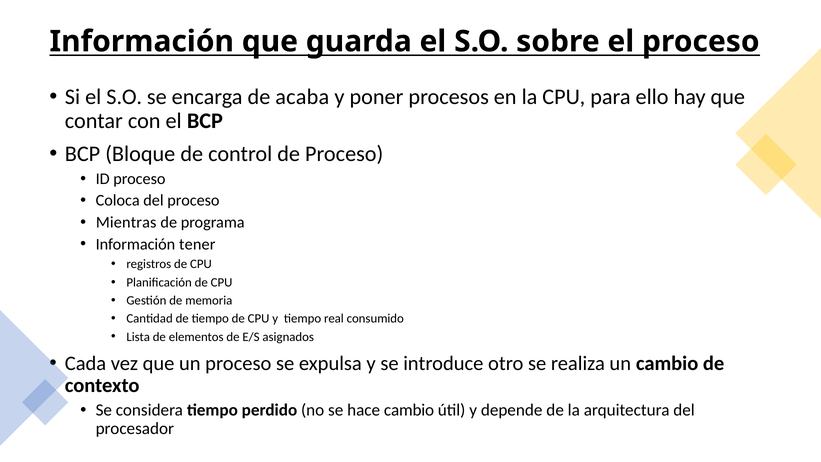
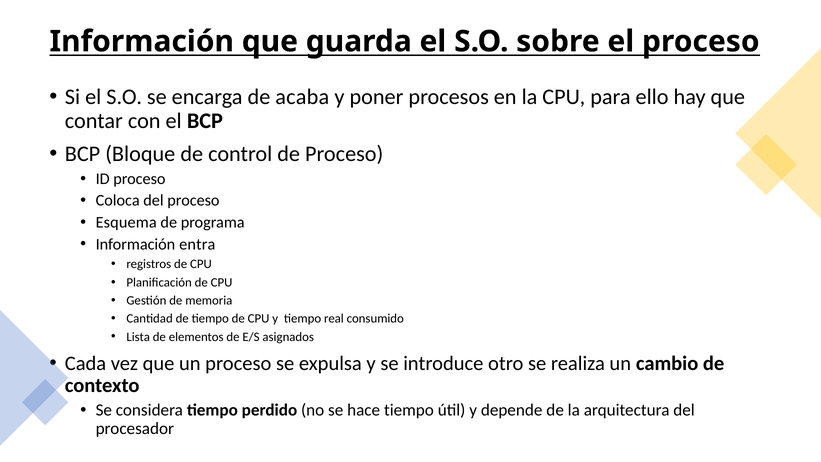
Mientras: Mientras -> Esquema
tener: tener -> entra
hace cambio: cambio -> tiempo
